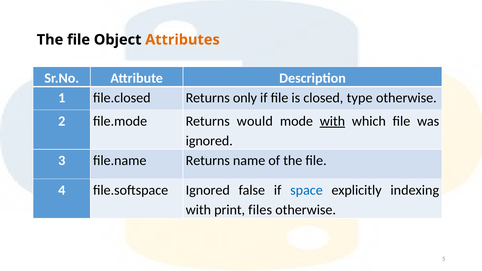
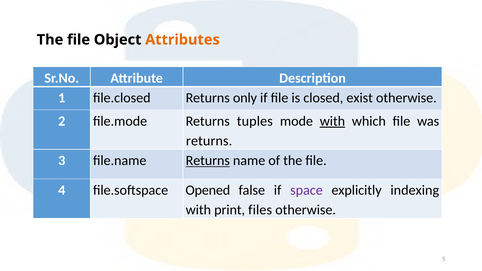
type: type -> exist
would: would -> tuples
ignored at (209, 141): ignored -> returns
Returns at (208, 161) underline: none -> present
file.softspace Ignored: Ignored -> Opened
space colour: blue -> purple
